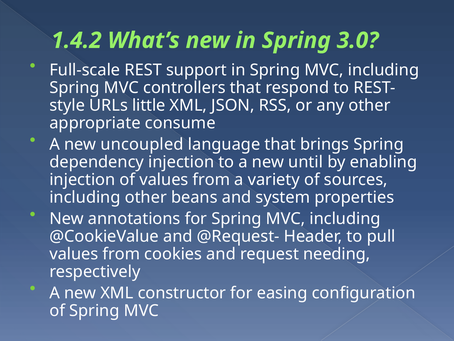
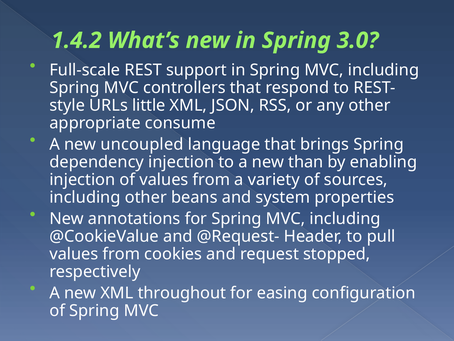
until: until -> than
needing: needing -> stopped
constructor: constructor -> throughout
